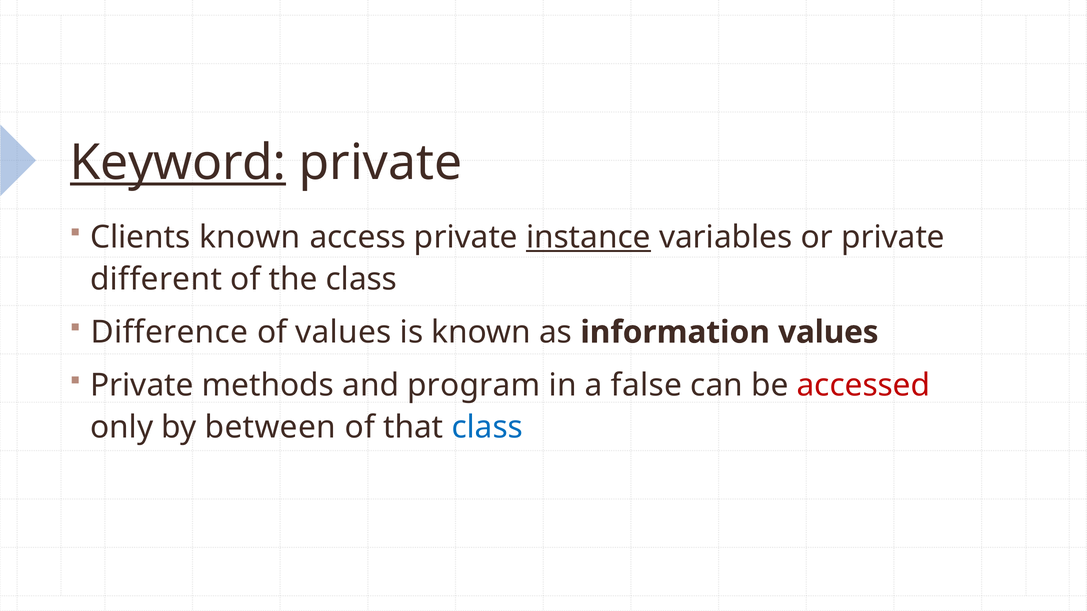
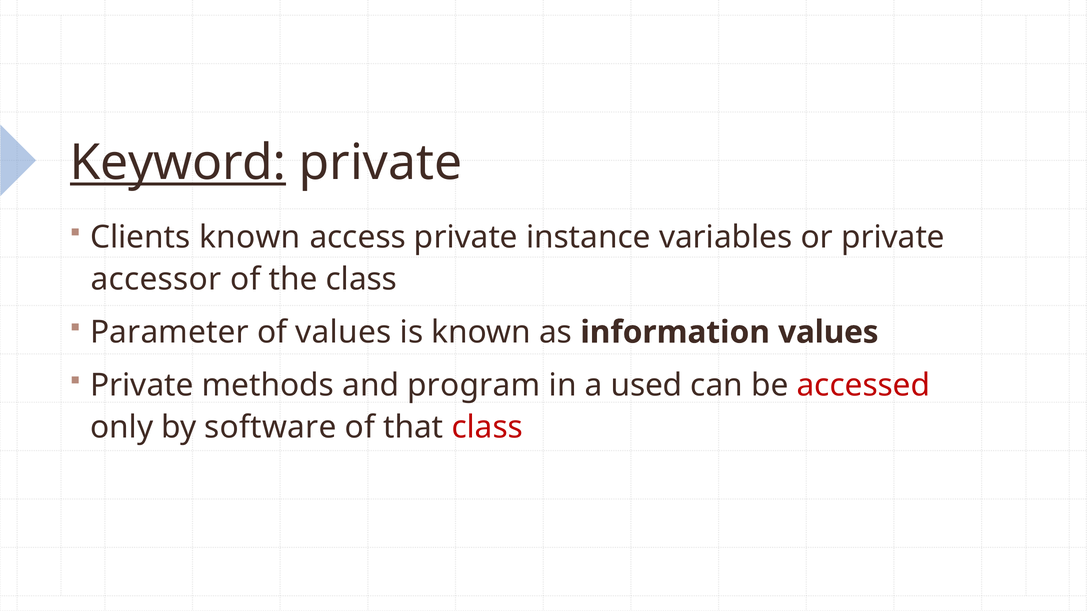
instance underline: present -> none
different: different -> accessor
Difference: Difference -> Parameter
false: false -> used
between: between -> software
class at (487, 427) colour: blue -> red
